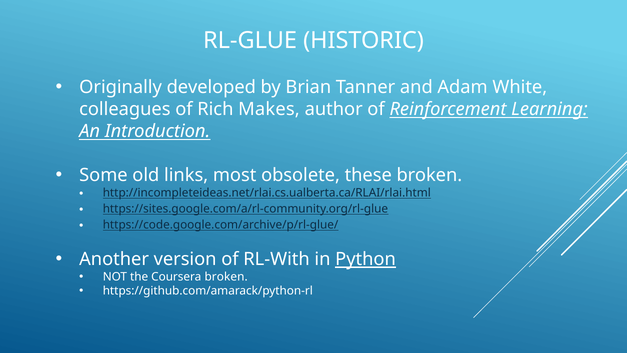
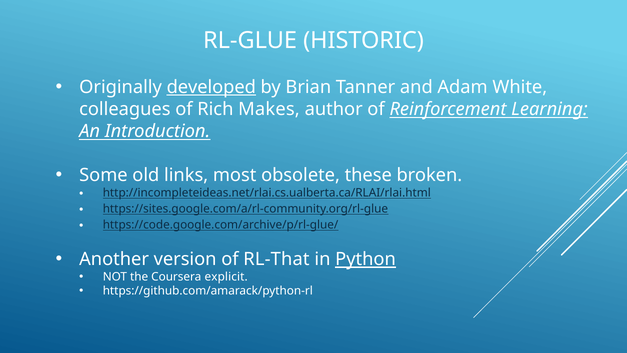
developed underline: none -> present
RL-With: RL-With -> RL-That
Coursera broken: broken -> explicit
